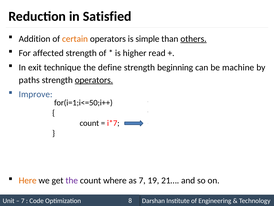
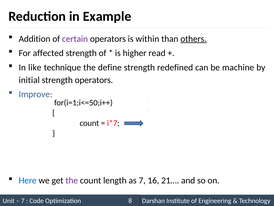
Satisfied: Satisfied -> Example
certain colour: orange -> purple
simple: simple -> within
exit: exit -> like
beginning: beginning -> redefined
paths: paths -> initial
operators at (94, 80) underline: present -> none
Here colour: orange -> blue
where: where -> length
19: 19 -> 16
